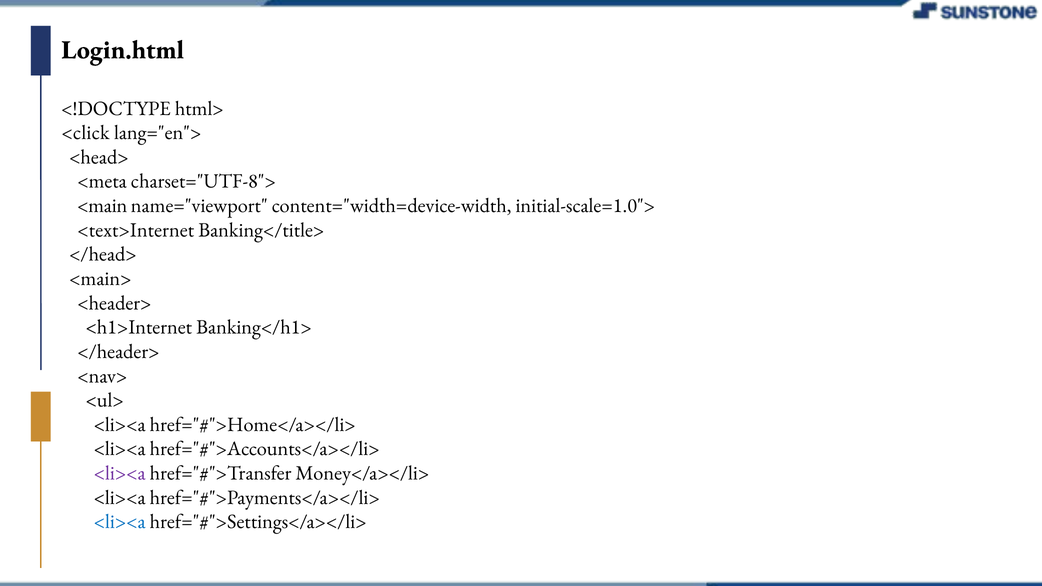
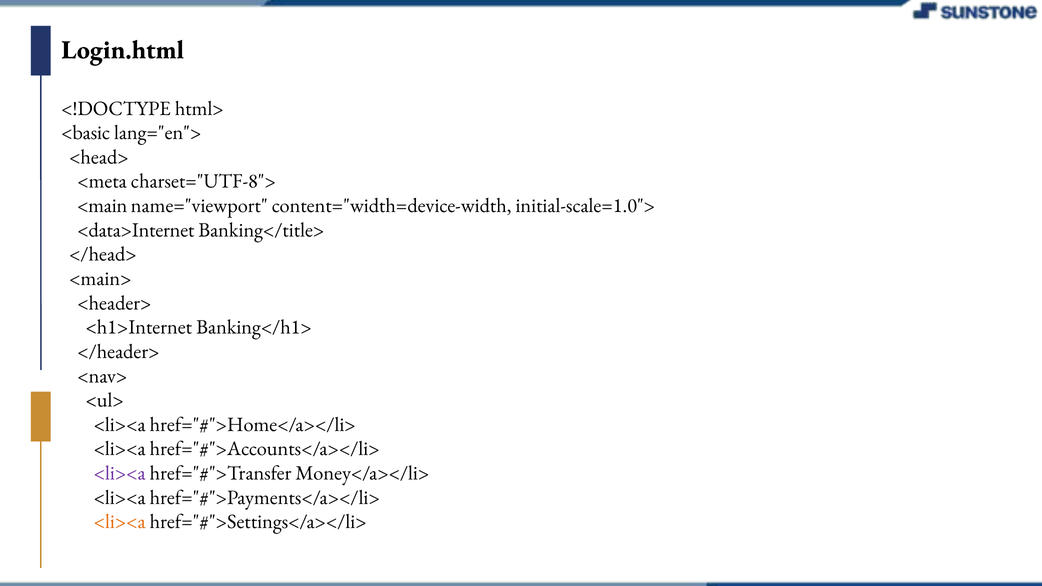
<click: <click -> <basic
<text>Internet: <text>Internet -> <data>Internet
<li><a at (120, 522) colour: blue -> orange
